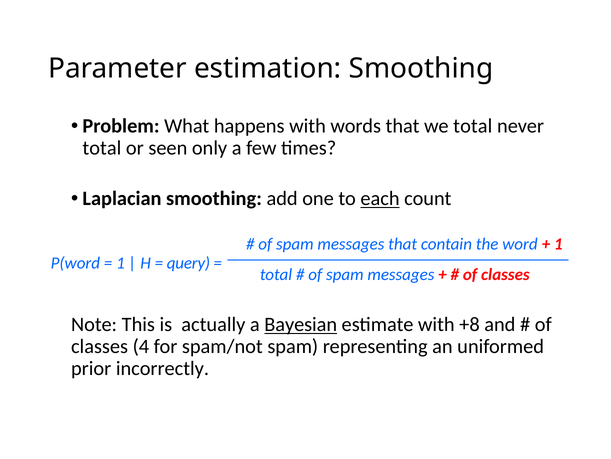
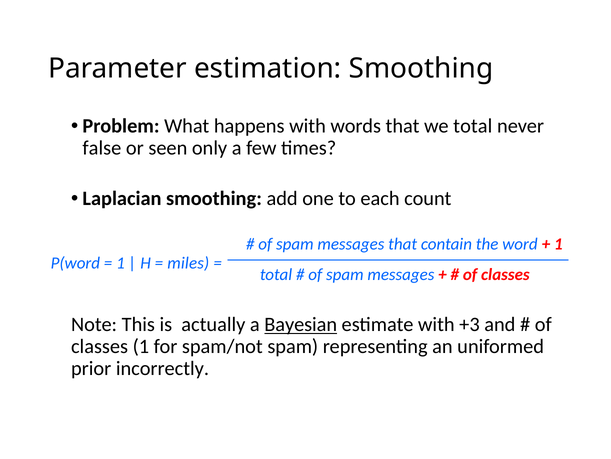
total at (102, 148): total -> false
each underline: present -> none
query: query -> miles
+8: +8 -> +3
classes 4: 4 -> 1
